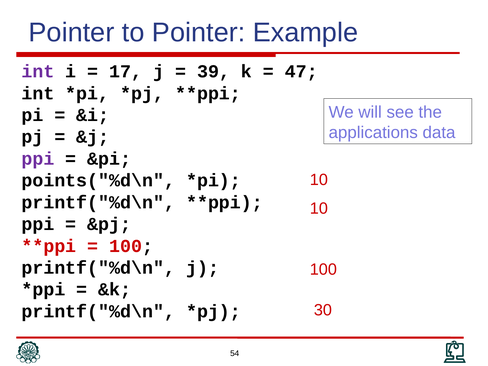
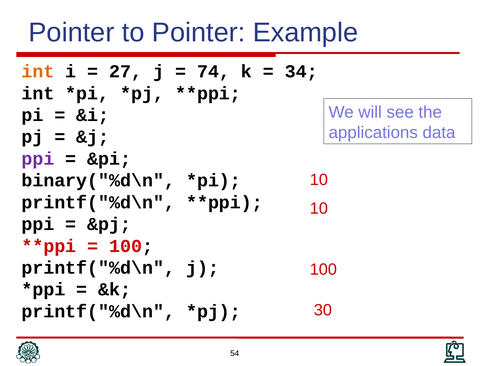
int at (38, 72) colour: purple -> orange
17: 17 -> 27
39: 39 -> 74
47: 47 -> 34
points("%d\n: points("%d\n -> binary("%d\n
